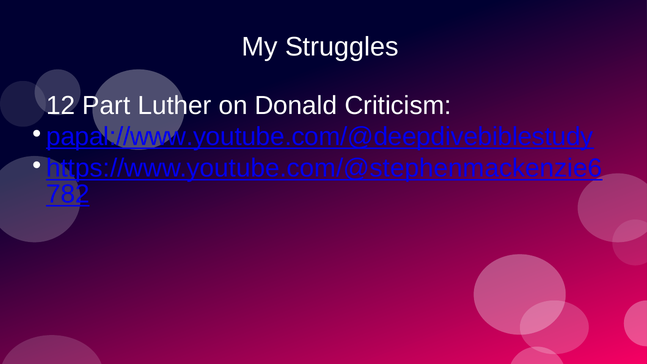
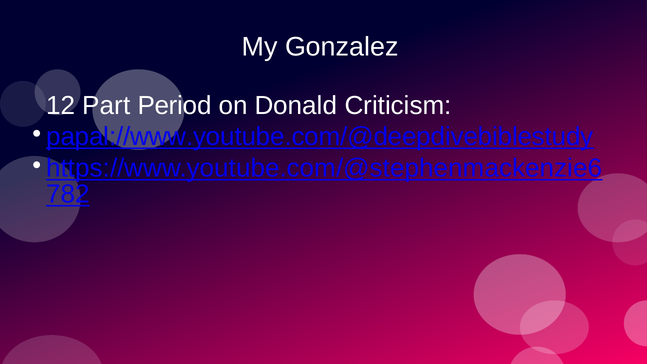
Struggles: Struggles -> Gonzalez
Luther: Luther -> Period
